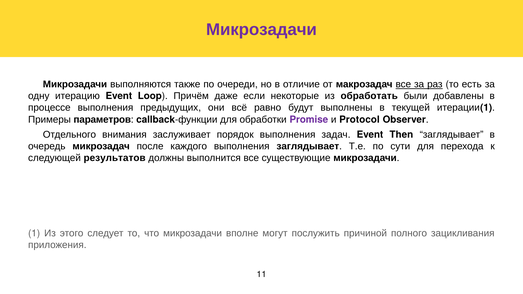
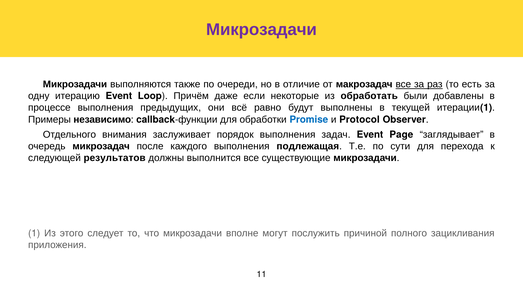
параметров: параметров -> независимо
Promise colour: purple -> blue
Then: Then -> Page
выполнения заглядывает: заглядывает -> подлежащая
